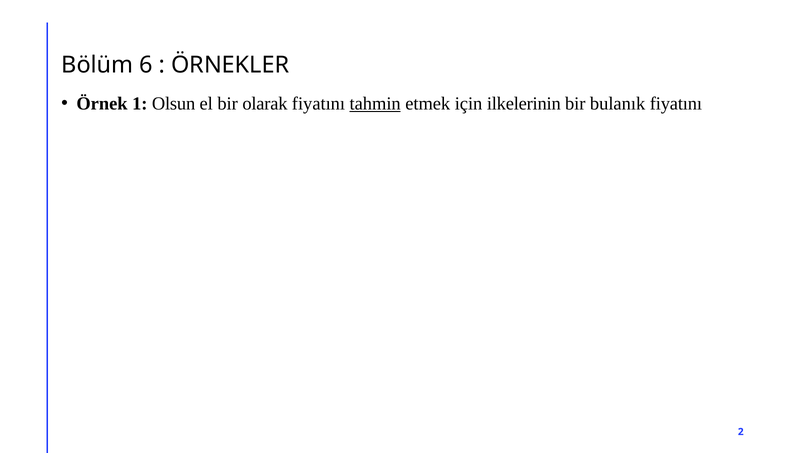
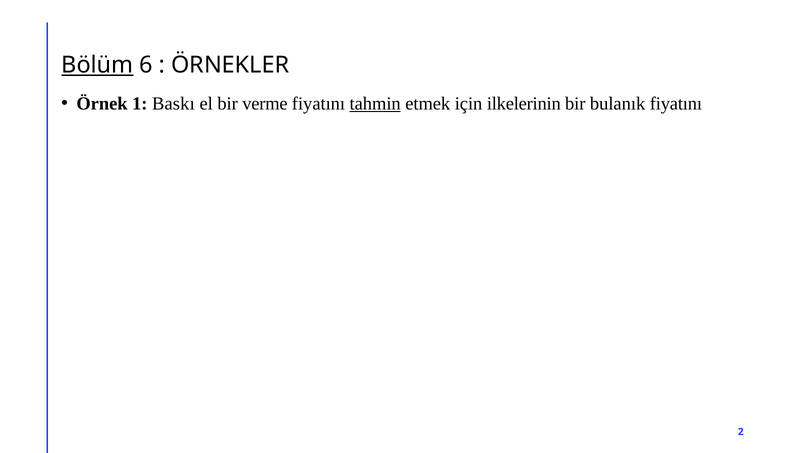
Bölüm underline: none -> present
Olsun: Olsun -> Baskı
olarak: olarak -> verme
